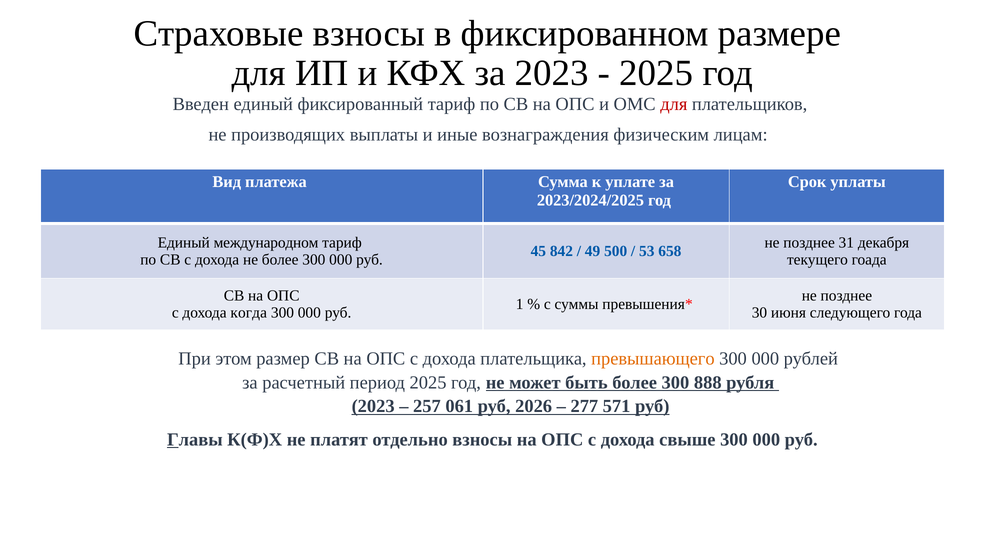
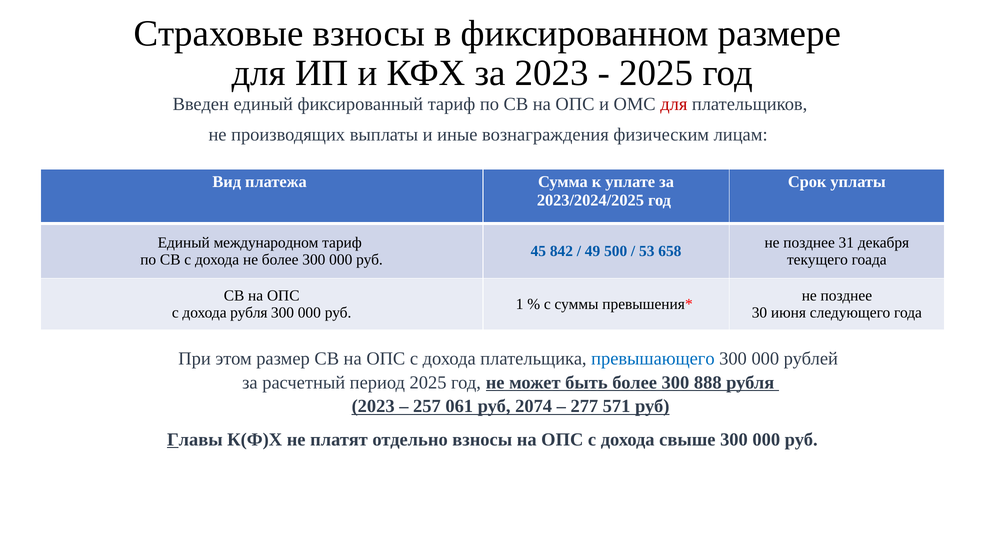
дохода когда: когда -> рубля
превышающего colour: orange -> blue
2026: 2026 -> 2074
